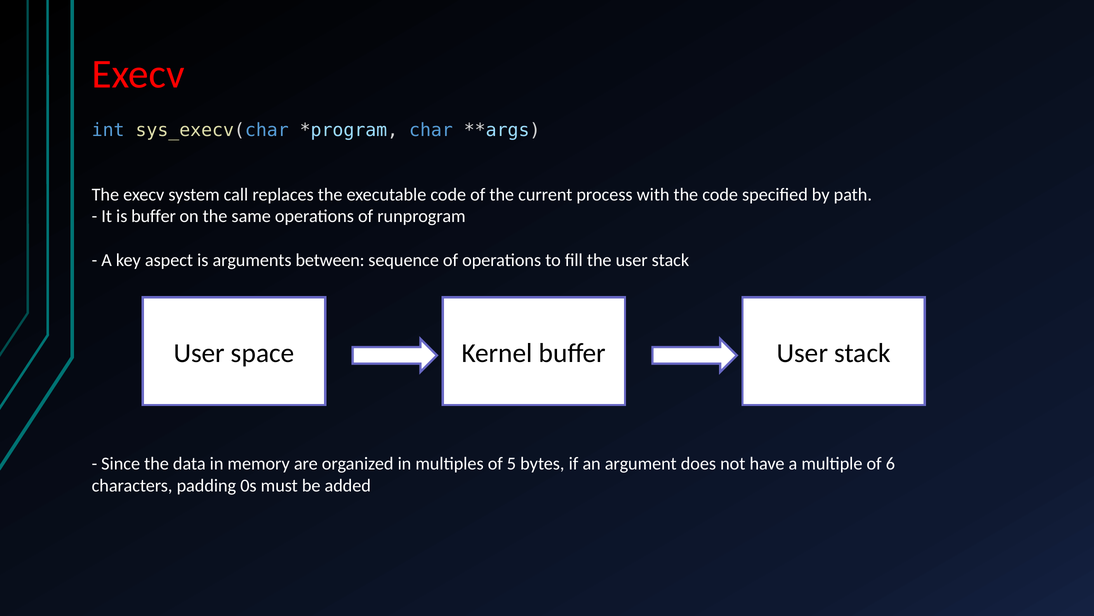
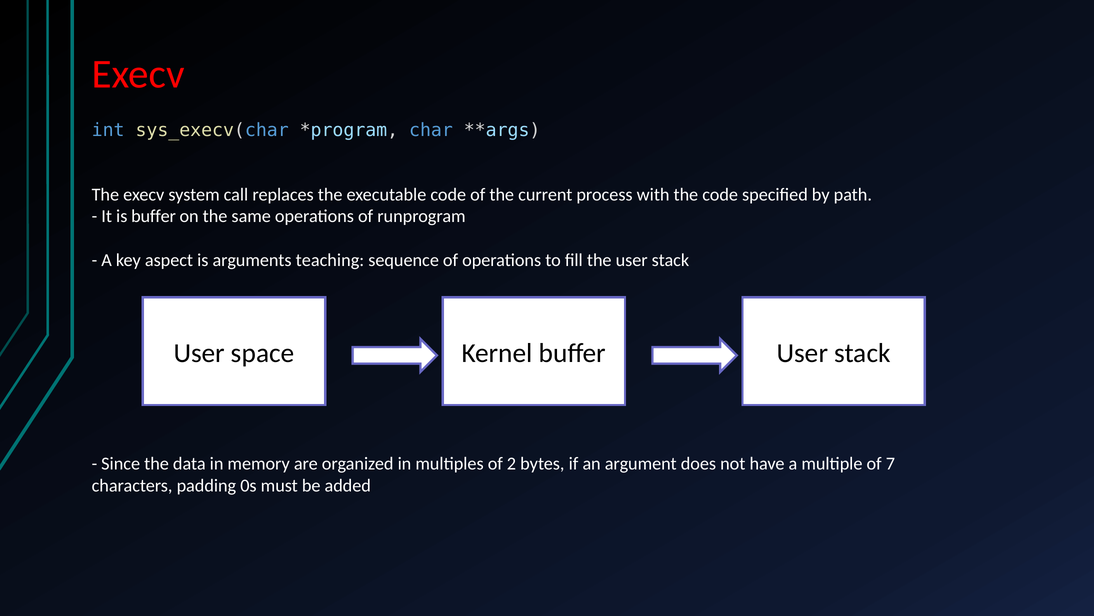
between: between -> teaching
5: 5 -> 2
6: 6 -> 7
